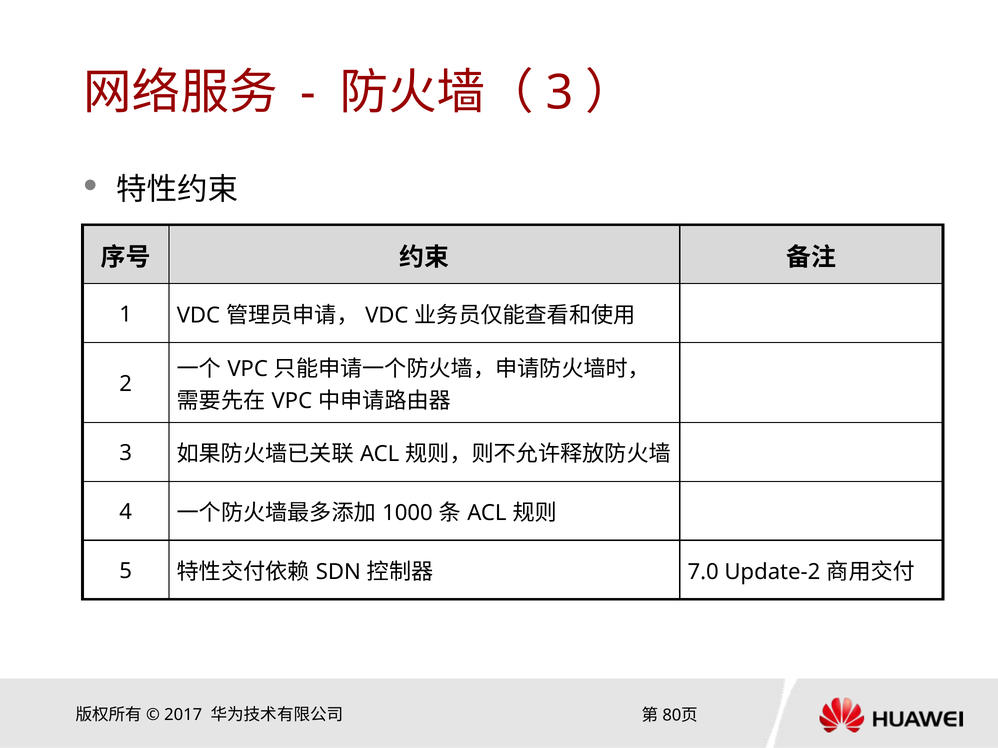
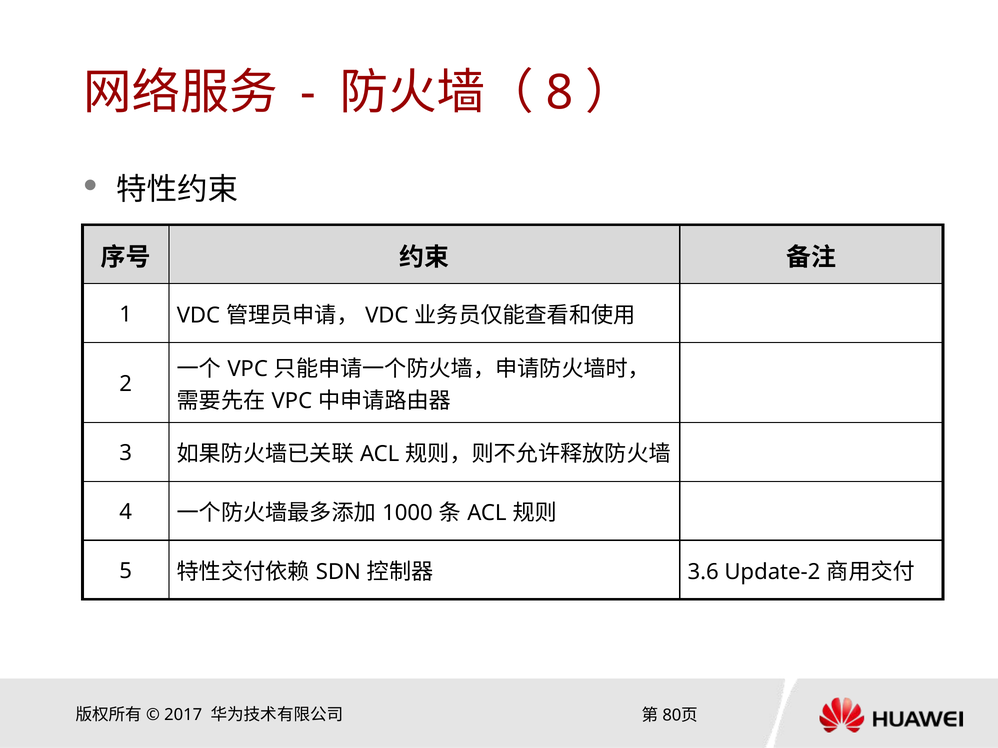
3 at (560, 93): 3 -> 8
7.0: 7.0 -> 3.6
